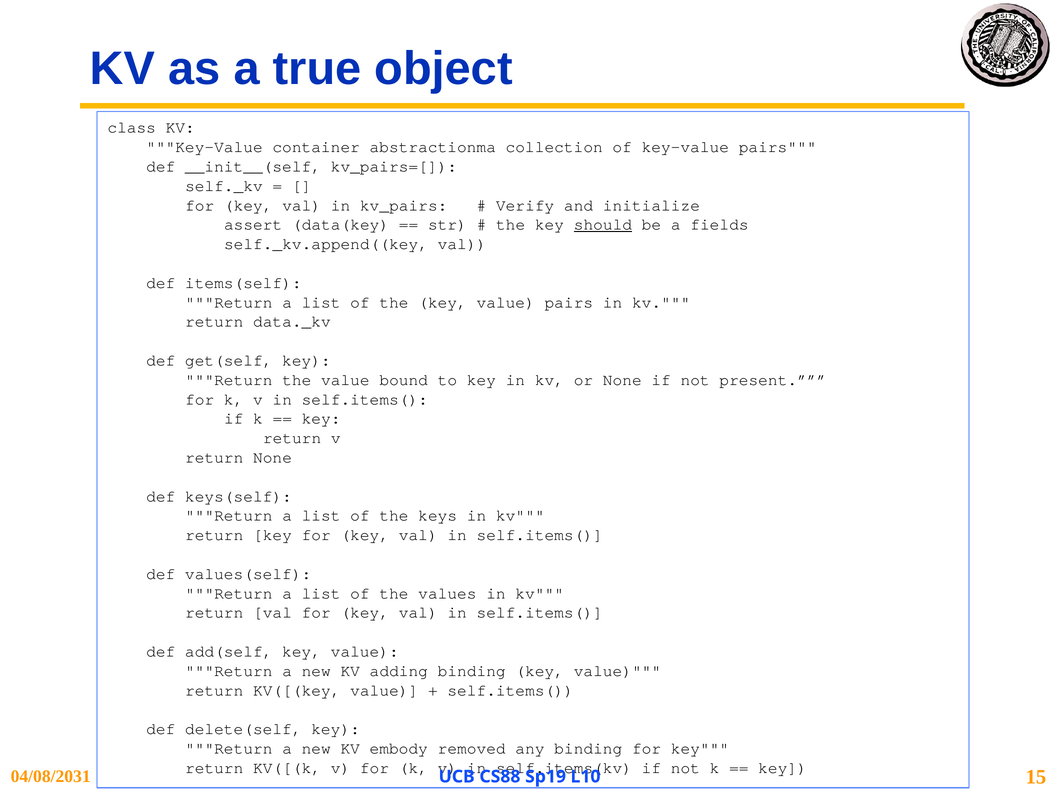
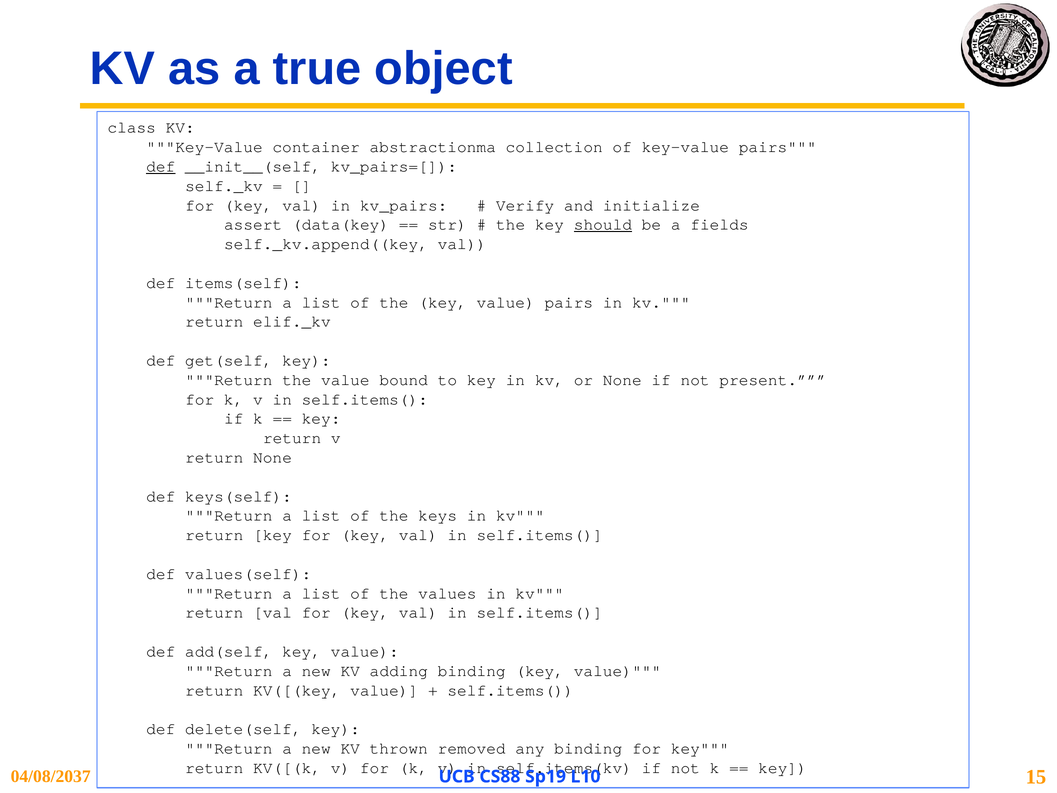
def at (161, 166) underline: none -> present
data._kv: data._kv -> elif._kv
embody: embody -> thrown
04/08/2031: 04/08/2031 -> 04/08/2037
